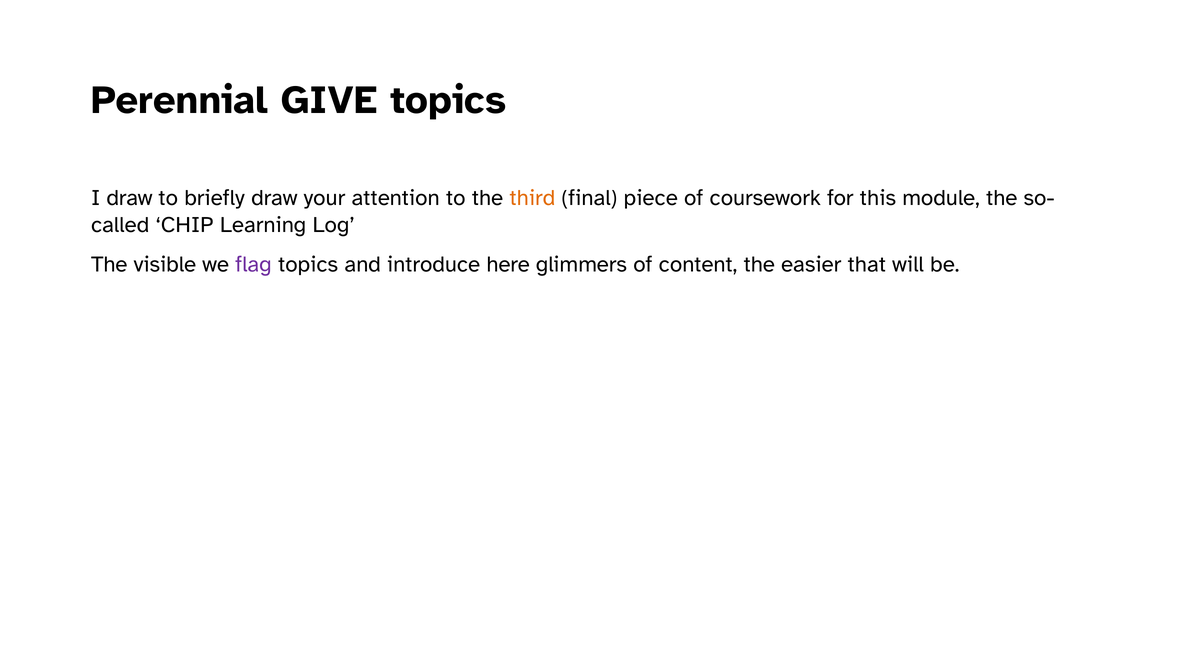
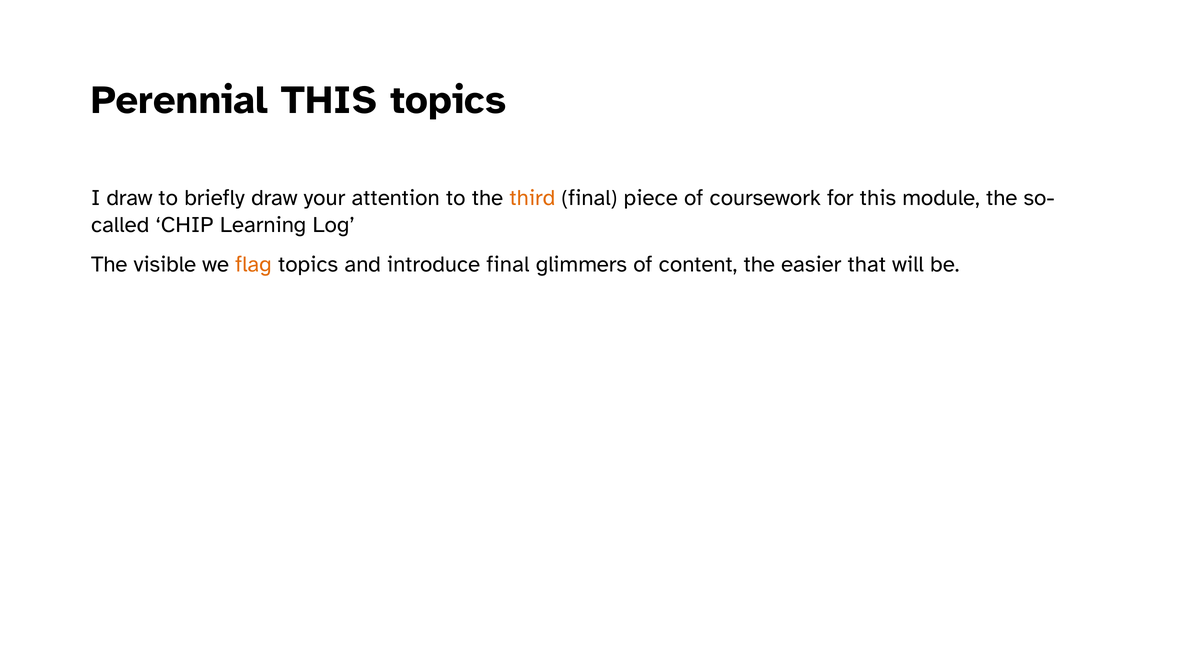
Perennial GIVE: GIVE -> THIS
flag colour: purple -> orange
introduce here: here -> final
